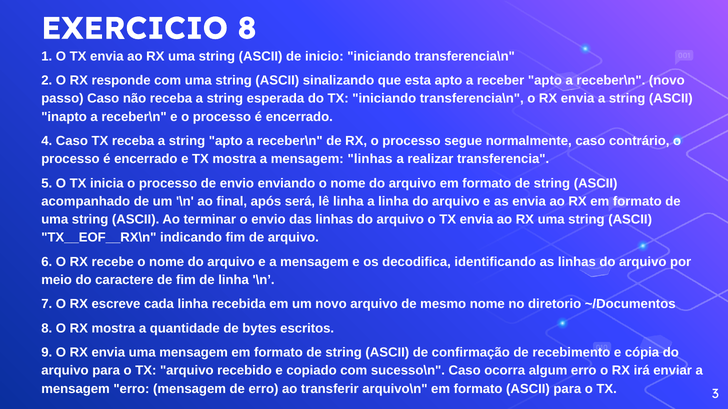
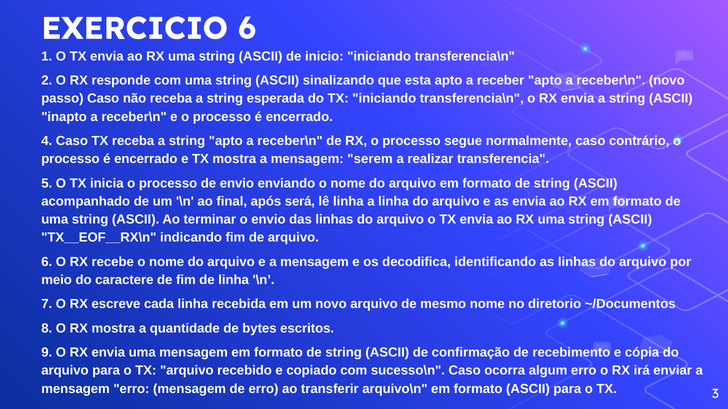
EXERCICIO 8: 8 -> 6
mensagem linhas: linhas -> serem
